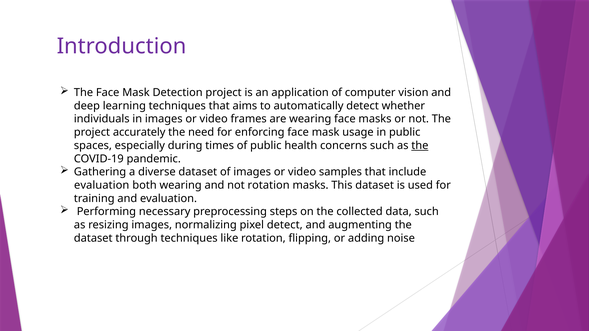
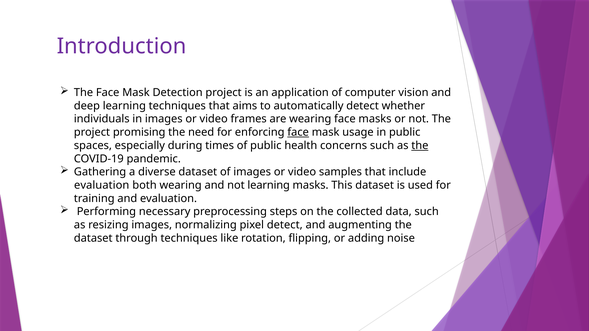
accurately: accurately -> promising
face at (298, 132) underline: none -> present
not rotation: rotation -> learning
